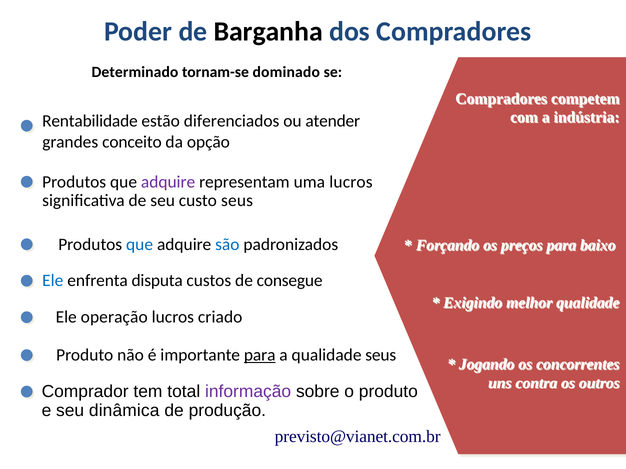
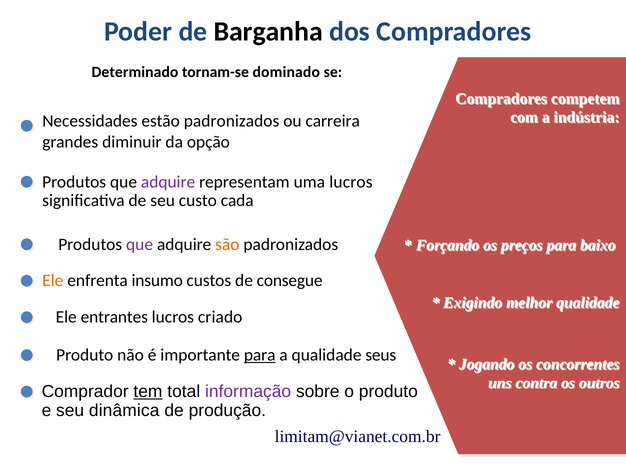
Rentabilidade: Rentabilidade -> Necessidades
estão diferenciados: diferenciados -> padronizados
atender: atender -> carreira
conceito: conceito -> diminuir
custo seus: seus -> cada
que at (140, 245) colour: blue -> purple
são colour: blue -> orange
Ele at (53, 281) colour: blue -> orange
disputa: disputa -> insumo
operação: operação -> entrantes
tem underline: none -> present
previsto@vianet.com.br: previsto@vianet.com.br -> limitam@vianet.com.br
